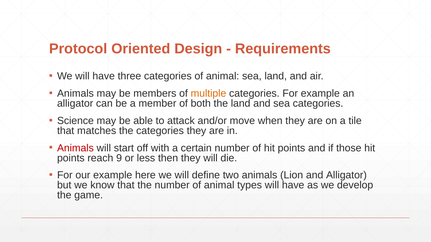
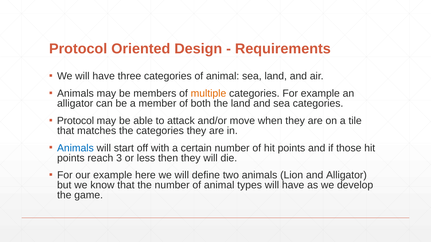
Science at (75, 121): Science -> Protocol
Animals at (75, 148) colour: red -> blue
9: 9 -> 3
